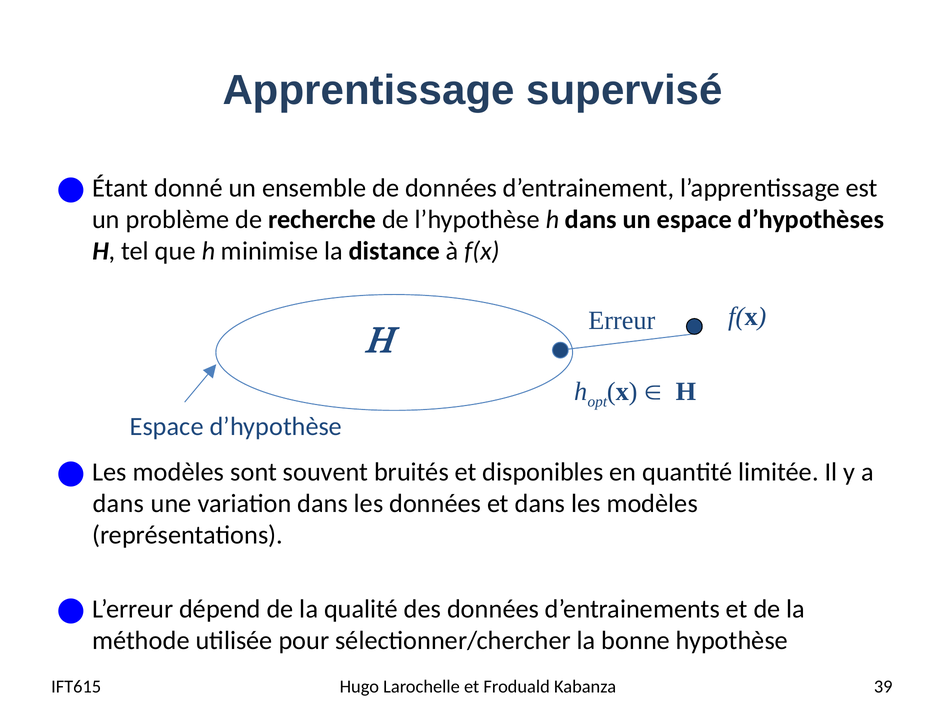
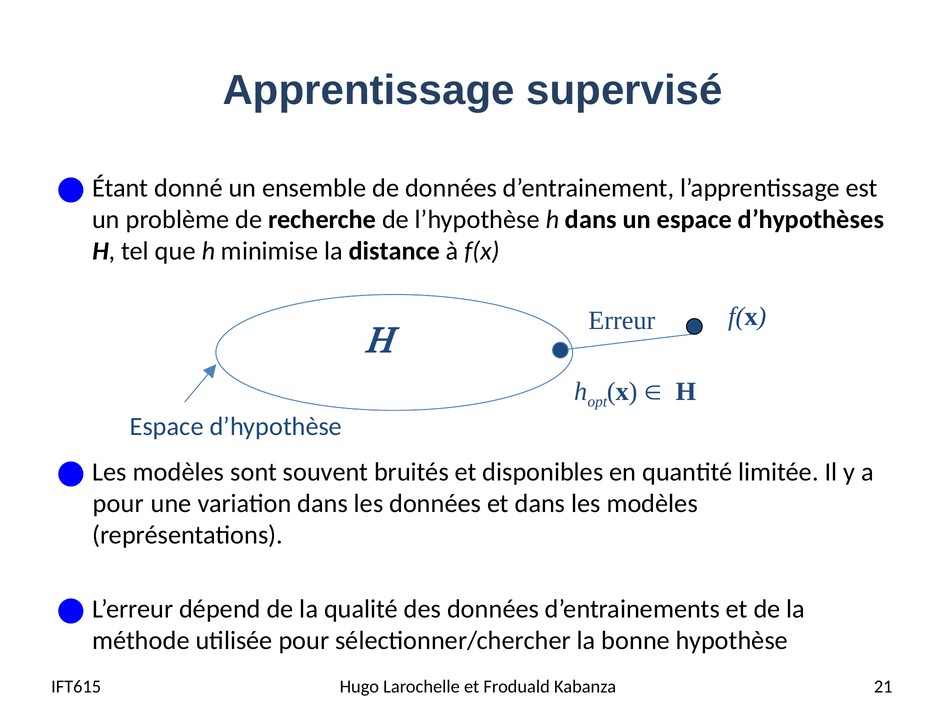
dans at (118, 503): dans -> pour
39: 39 -> 21
